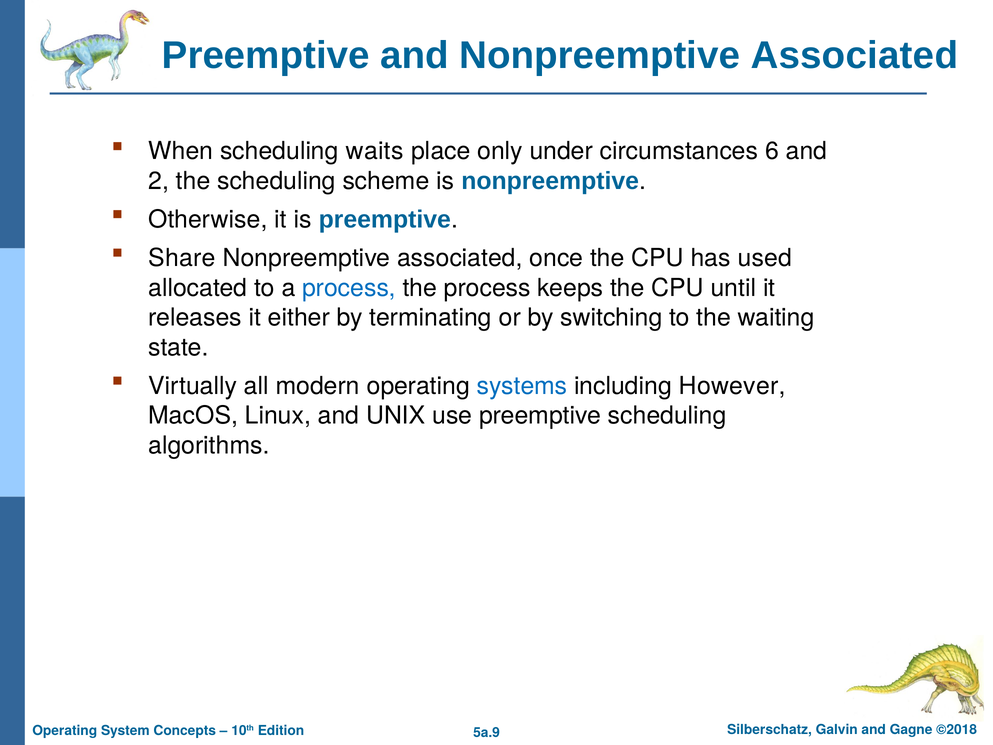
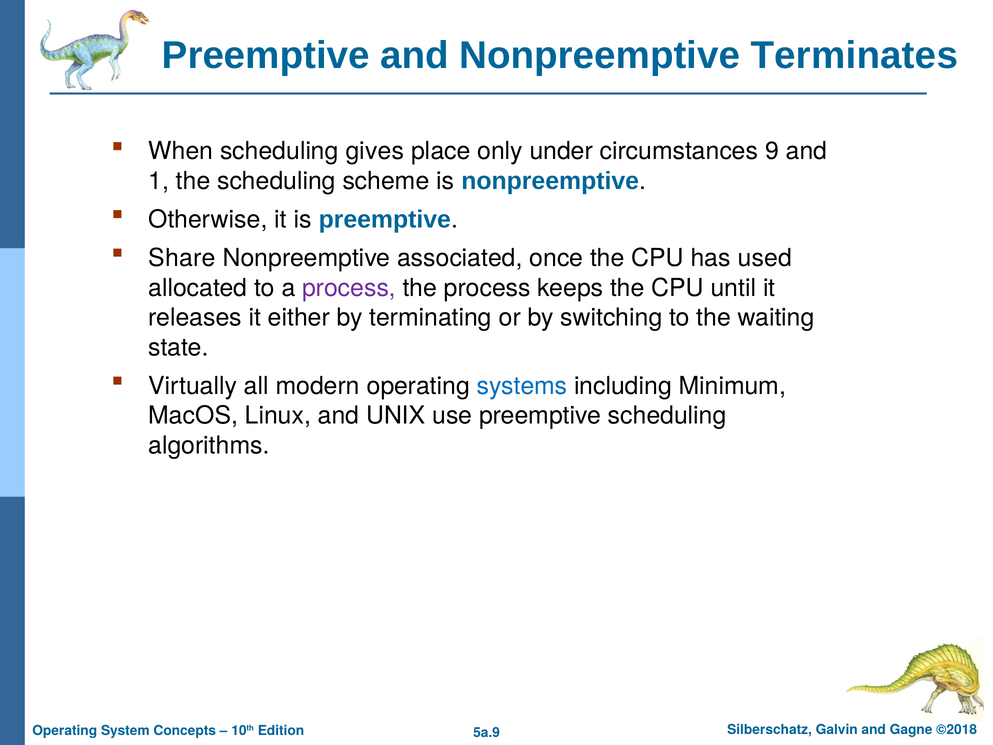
and Nonpreemptive Associated: Associated -> Terminates
waits: waits -> gives
6: 6 -> 9
2: 2 -> 1
process at (349, 288) colour: blue -> purple
However: However -> Minimum
